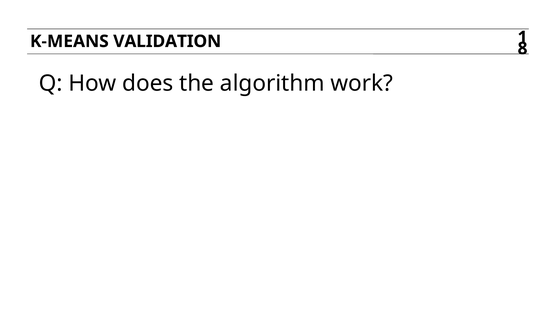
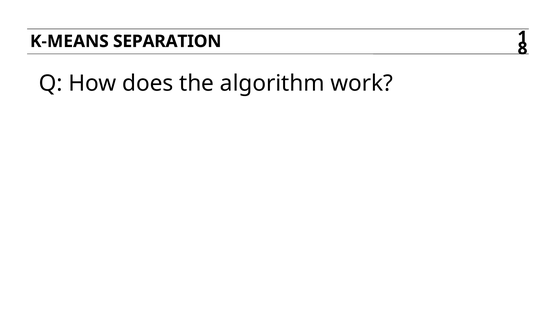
VALIDATION: VALIDATION -> SEPARATION
